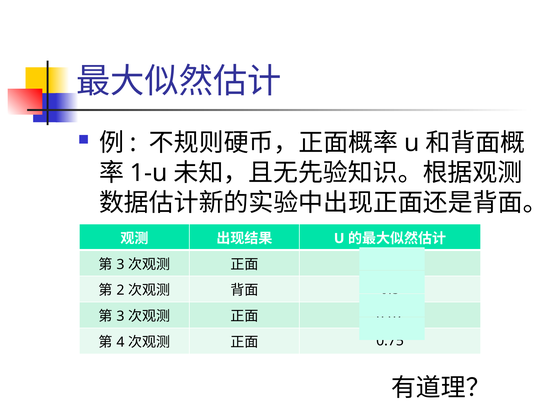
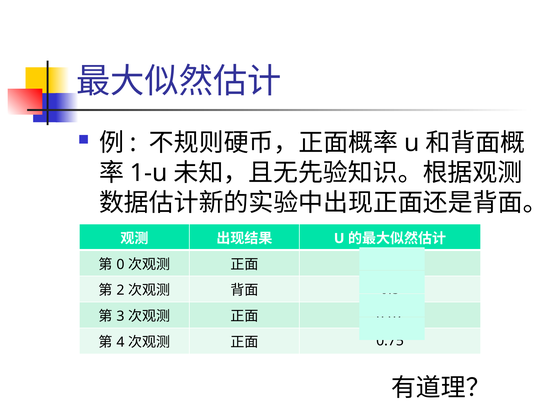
3 at (121, 264): 3 -> 0
